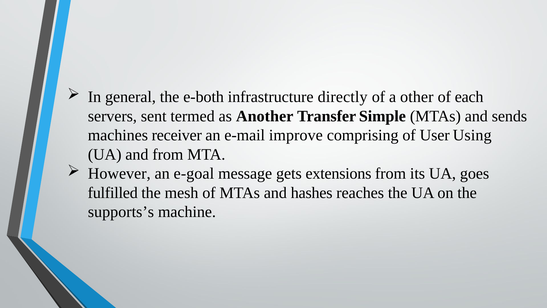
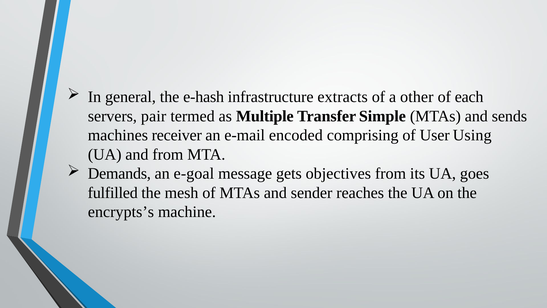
e-both: e-both -> e-hash
directly: directly -> extracts
sent: sent -> pair
Another: Another -> Multiple
improve: improve -> encoded
However: However -> Demands
extensions: extensions -> objectives
hashes: hashes -> sender
supports’s: supports’s -> encrypts’s
